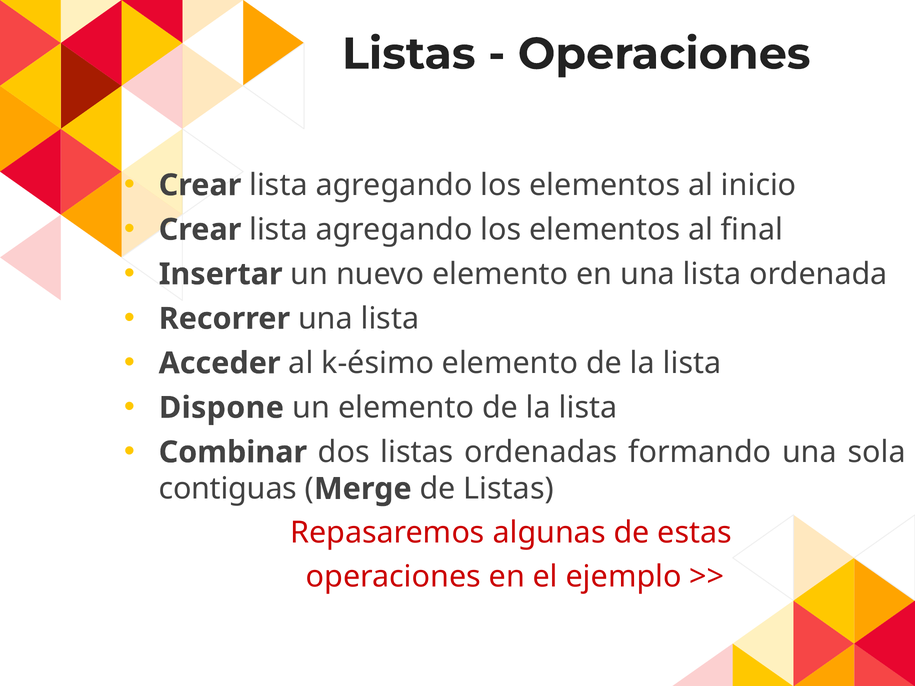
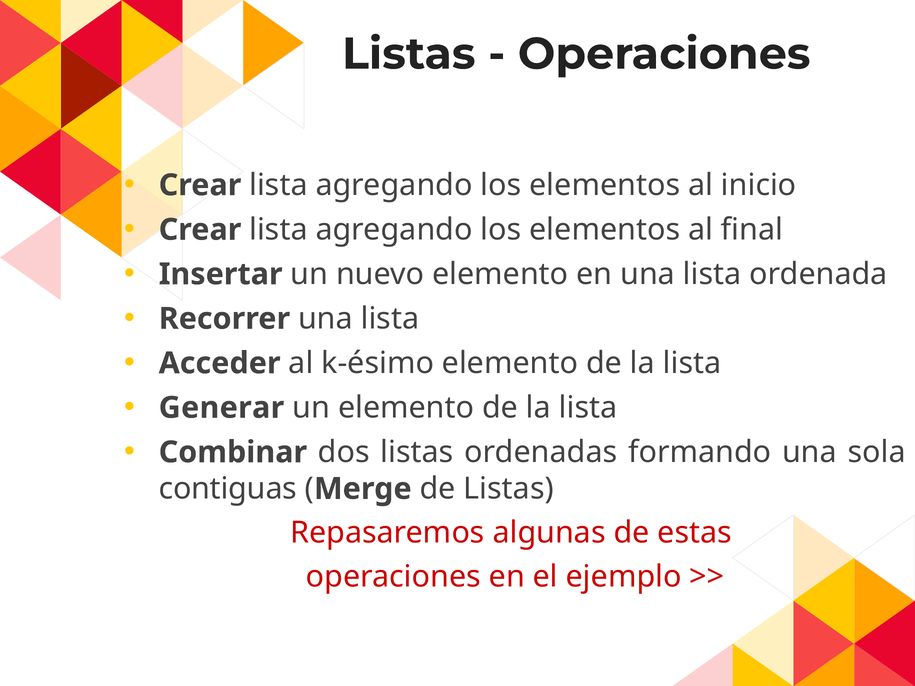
Dispone: Dispone -> Generar
